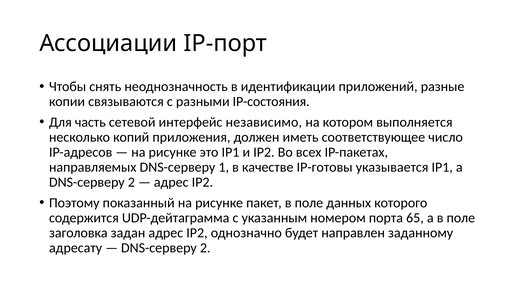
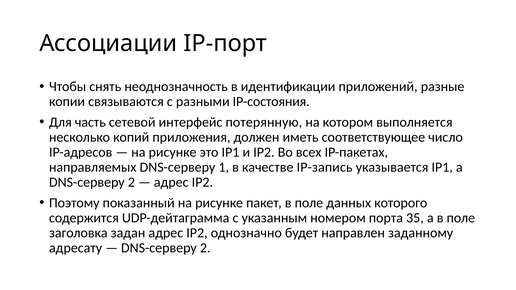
независимо: независимо -> потерянную
IP-готовы: IP-готовы -> IP-запись
65: 65 -> 35
